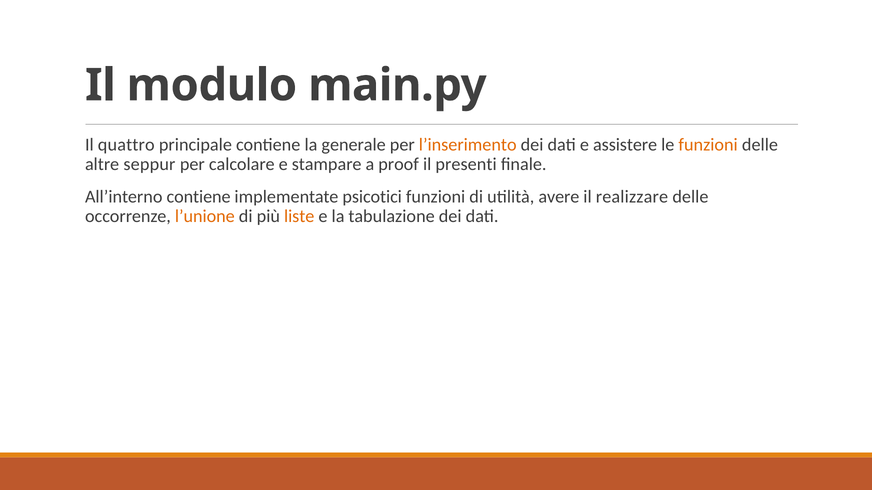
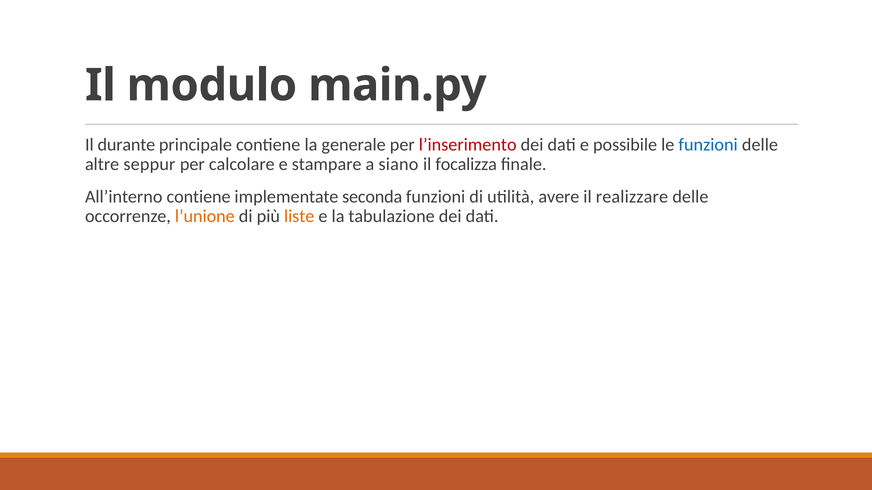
quattro: quattro -> durante
l’inserimento colour: orange -> red
assistere: assistere -> possibile
funzioni at (708, 145) colour: orange -> blue
proof: proof -> siano
presenti: presenti -> focalizza
psicotici: psicotici -> seconda
